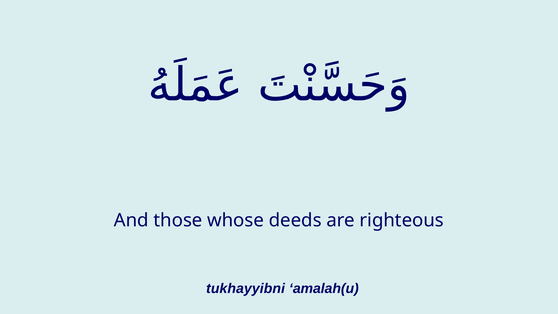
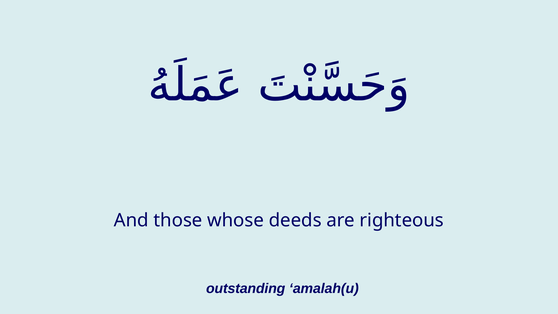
tukhayyibni: tukhayyibni -> outstanding
